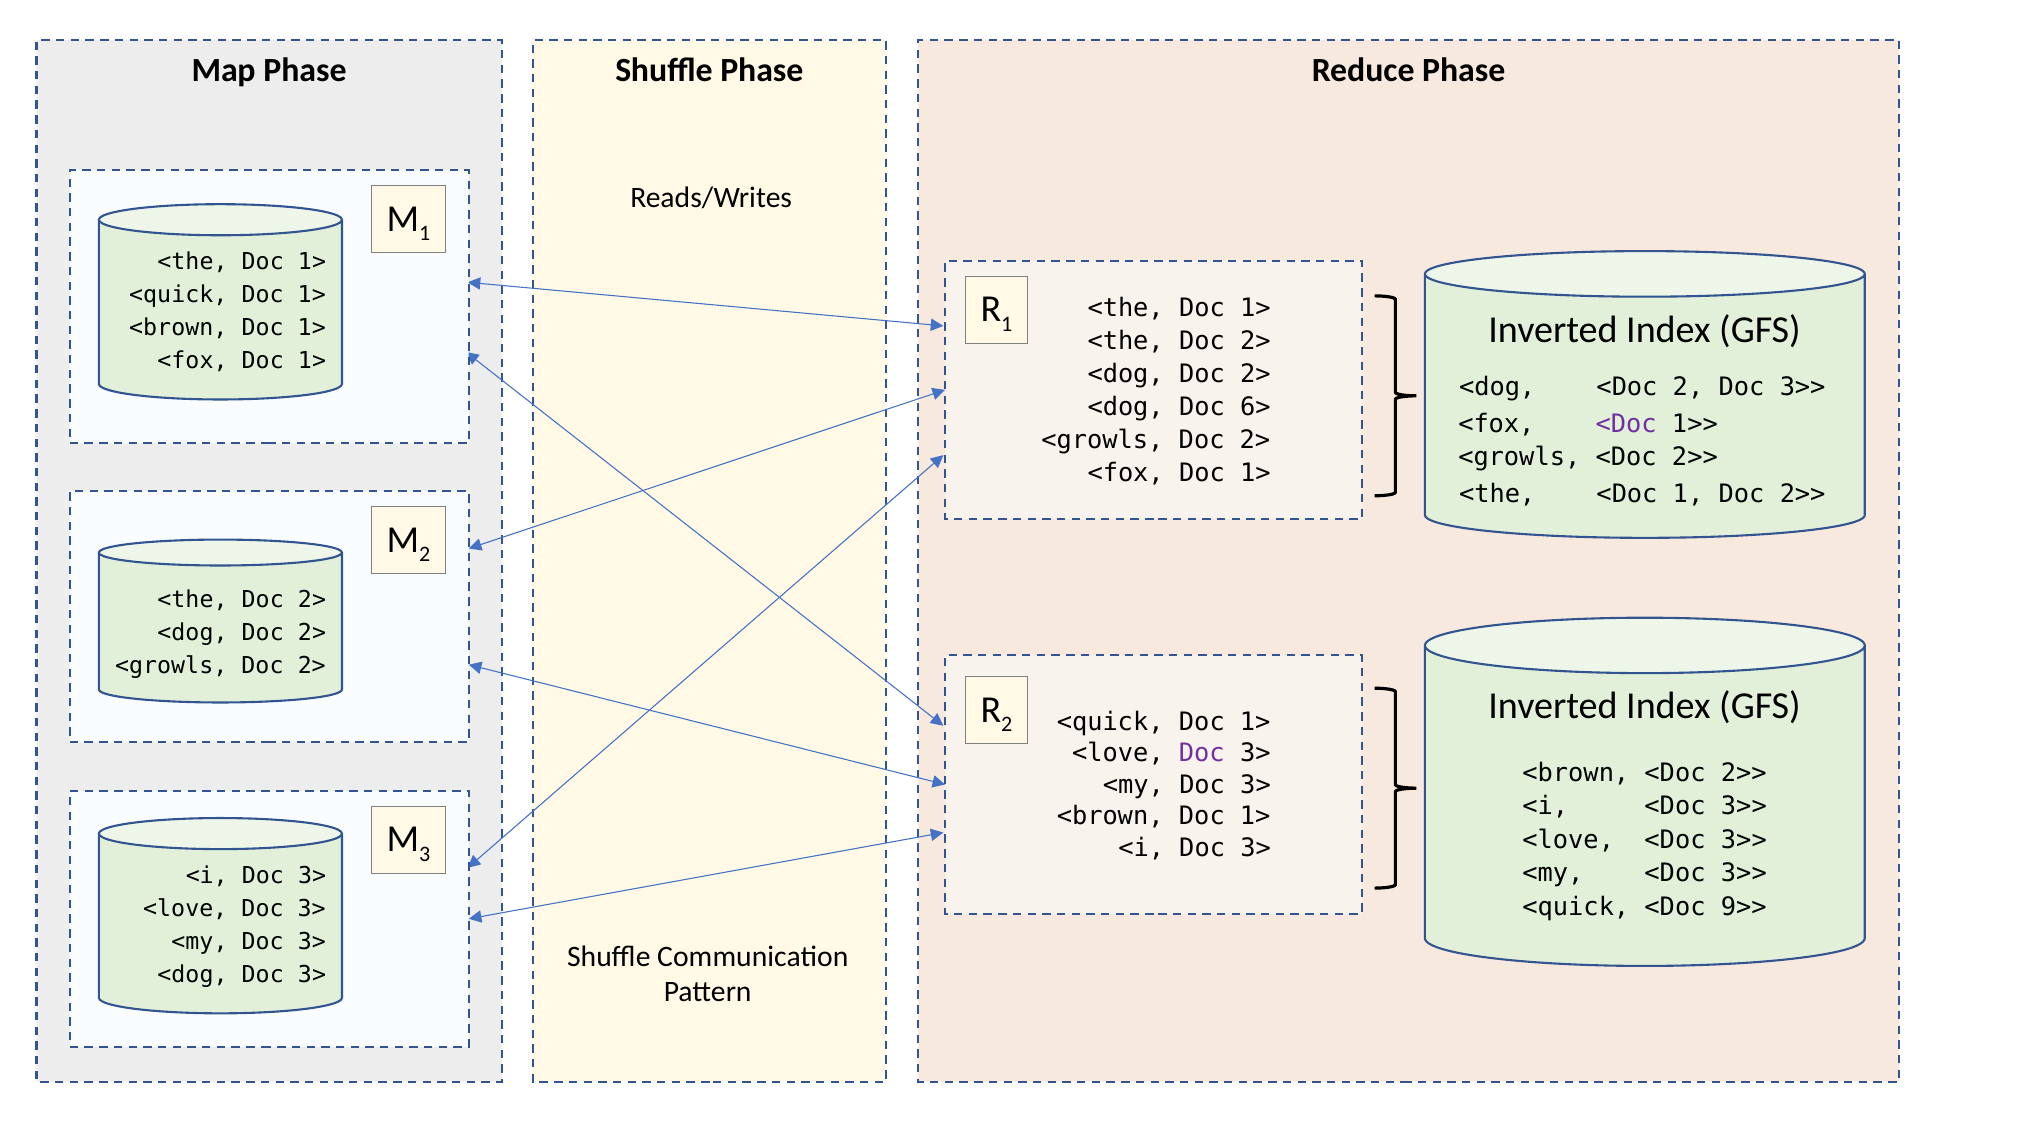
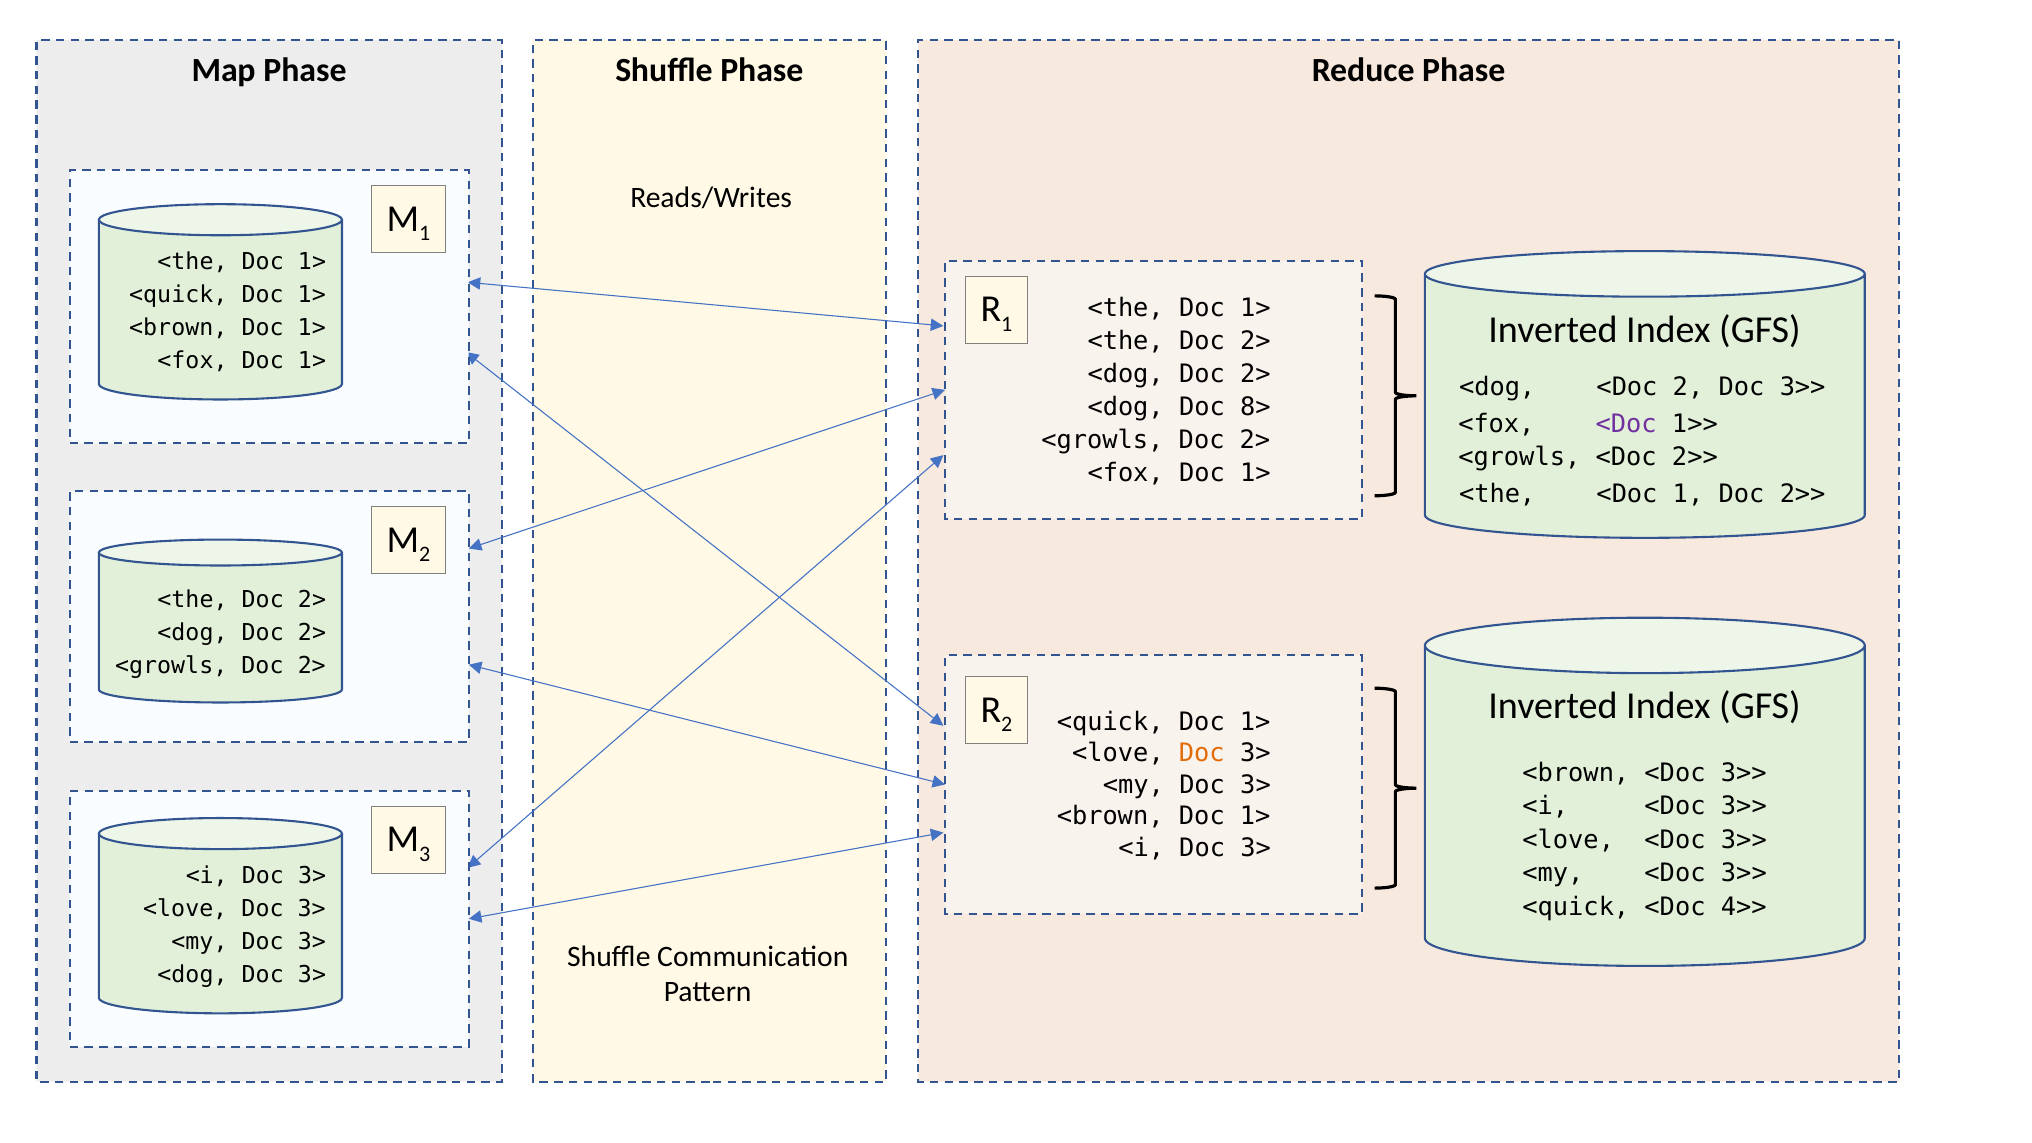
6>: 6> -> 8>
Doc at (1202, 753) colour: purple -> orange
<brown <Doc 2>>: 2>> -> 3>>
9>>: 9>> -> 4>>
